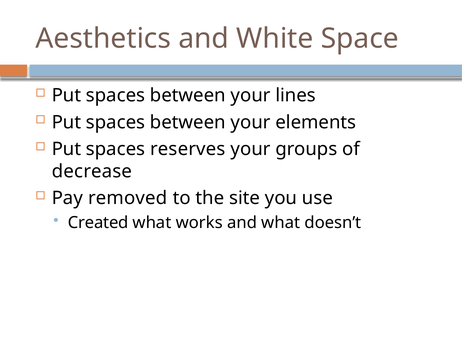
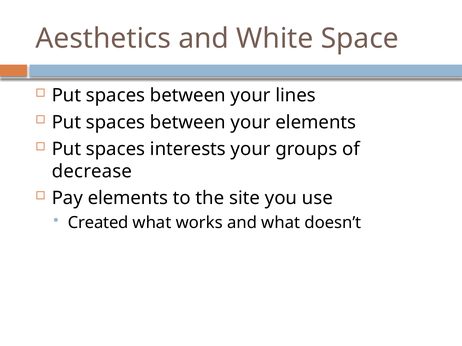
reserves: reserves -> interests
Pay removed: removed -> elements
